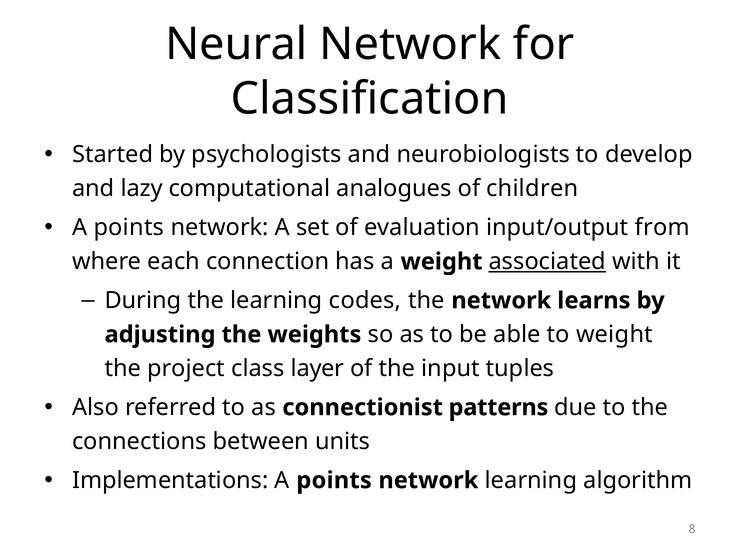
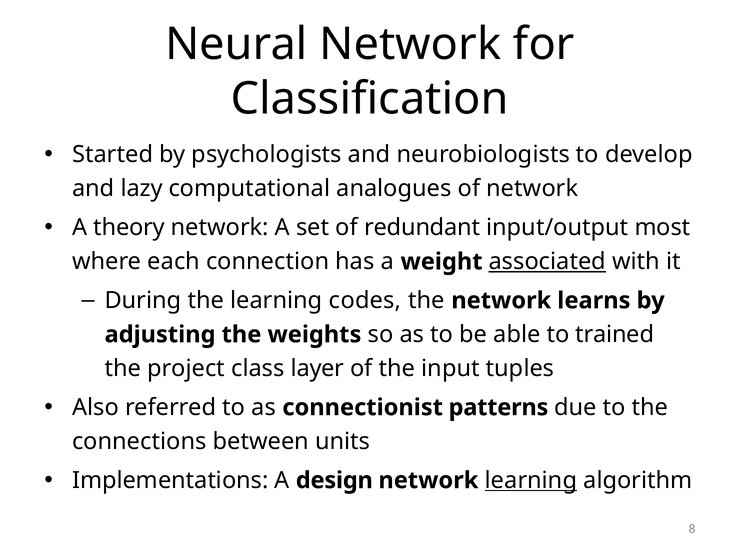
of children: children -> network
points at (129, 228): points -> theory
evaluation: evaluation -> redundant
from: from -> most
to weight: weight -> trained
points at (334, 480): points -> design
learning at (531, 480) underline: none -> present
